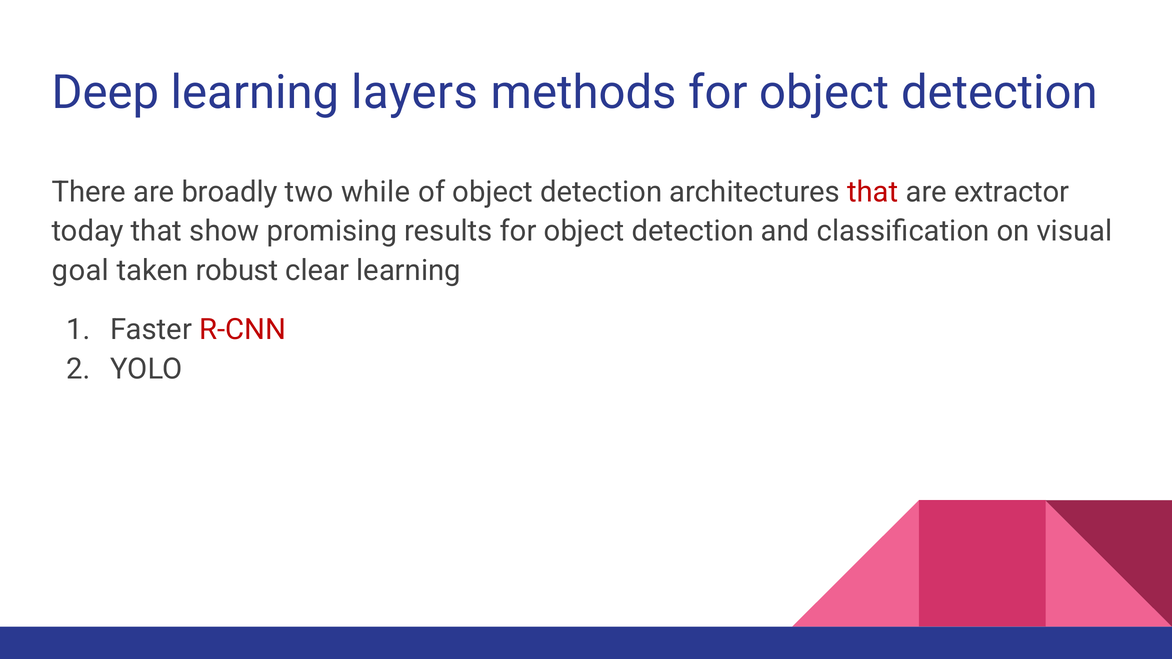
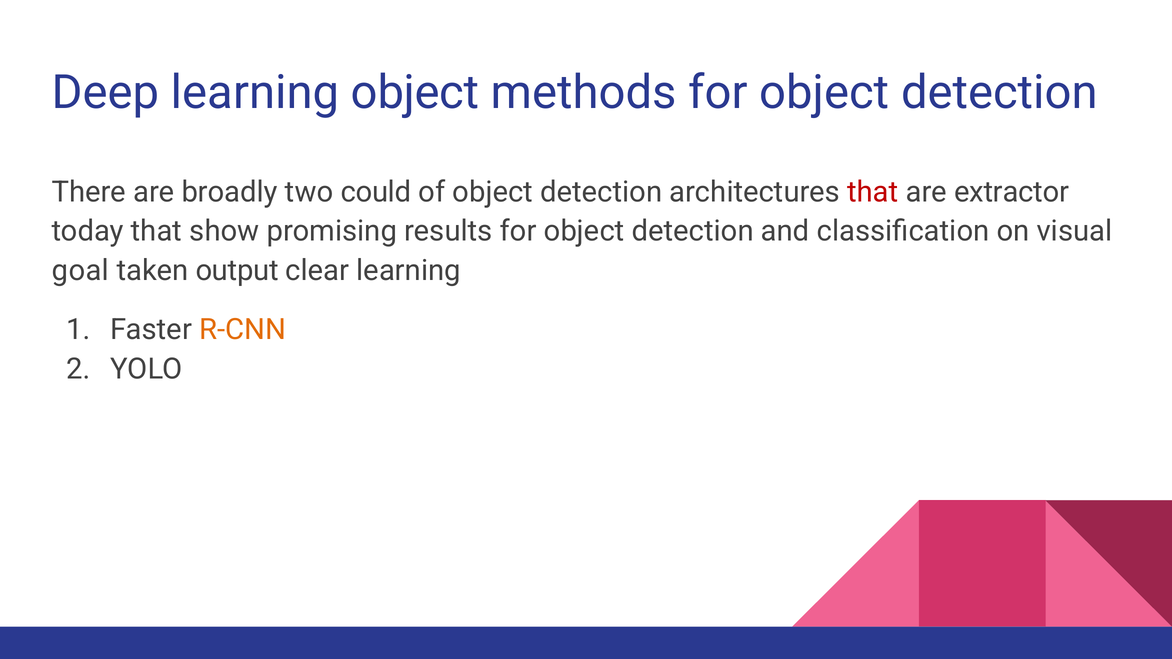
learning layers: layers -> object
while: while -> could
robust: robust -> output
R-CNN colour: red -> orange
